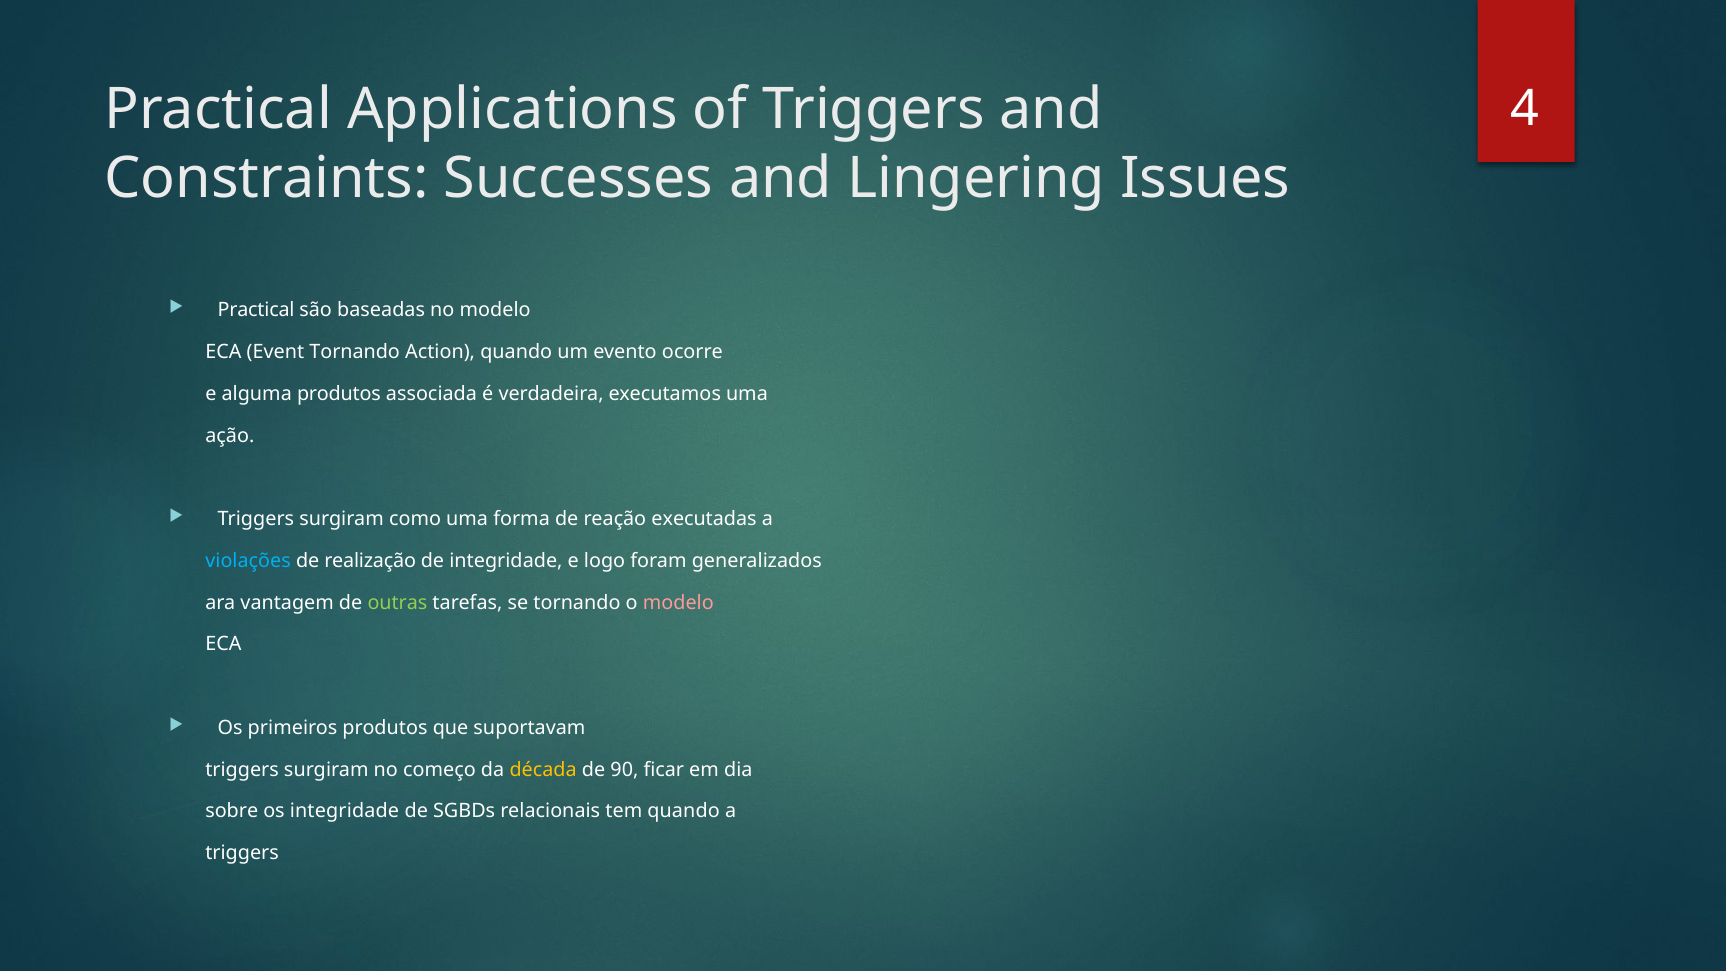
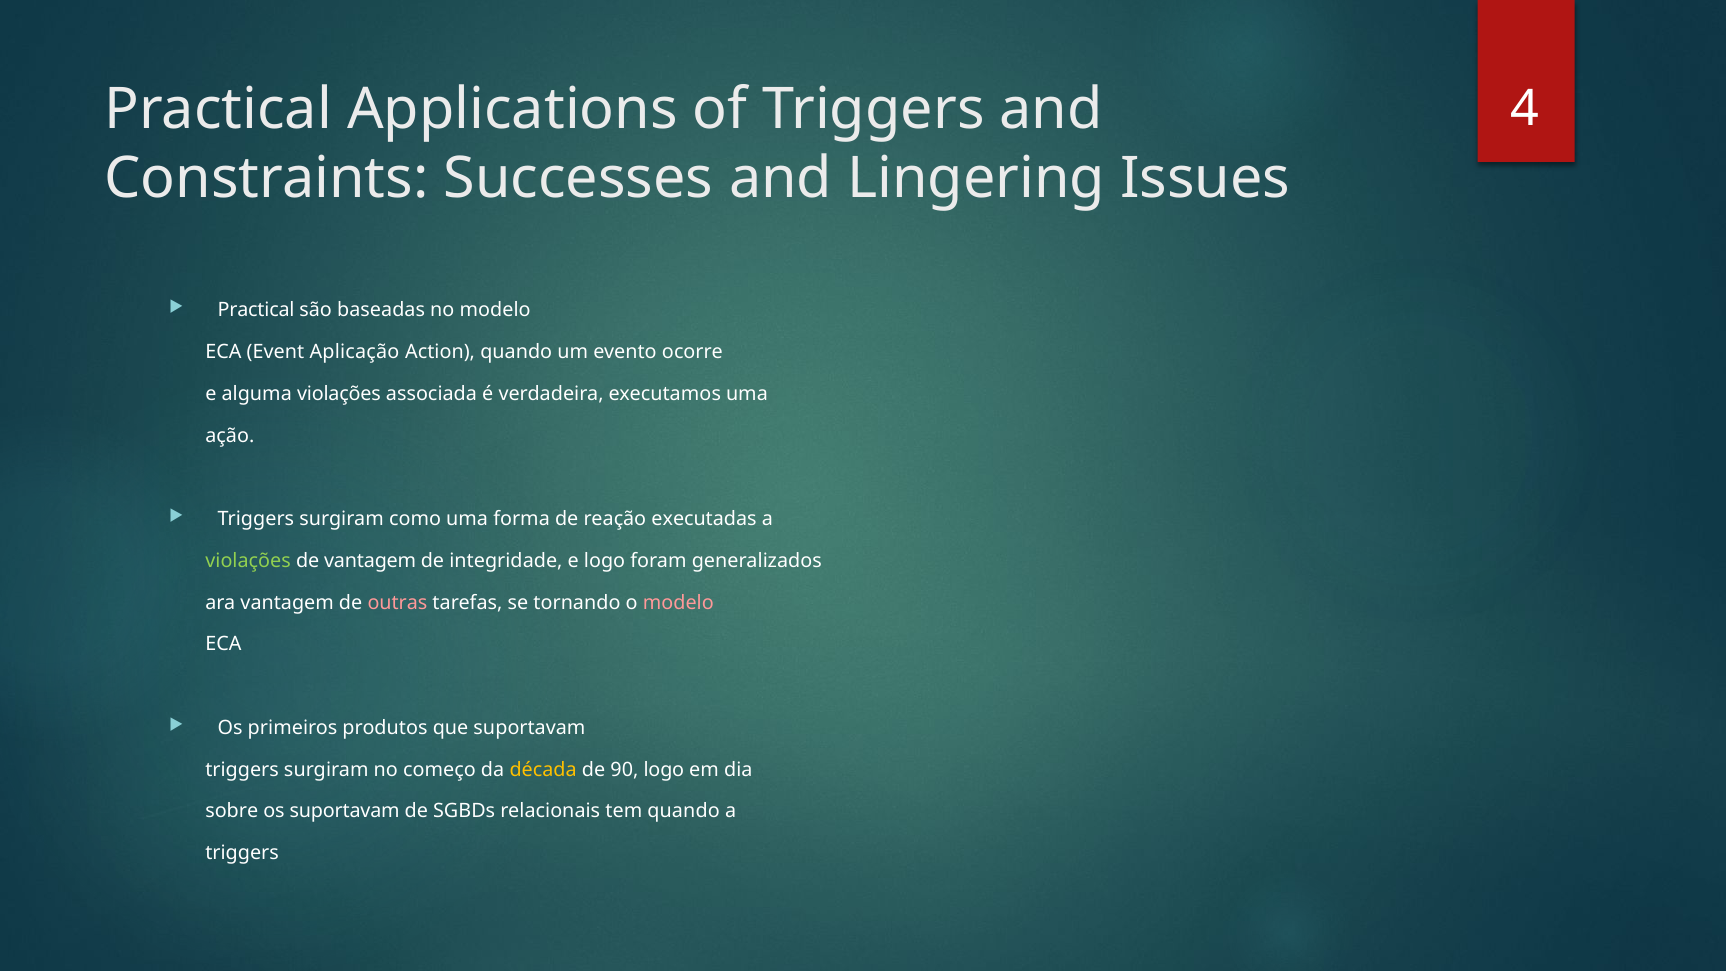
Event Tornando: Tornando -> Aplicação
alguma produtos: produtos -> violações
violações at (248, 561) colour: light blue -> light green
de realização: realização -> vantagem
outras colour: light green -> pink
90 ficar: ficar -> logo
os integridade: integridade -> suportavam
